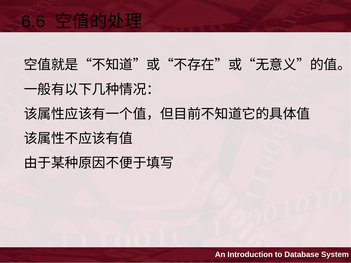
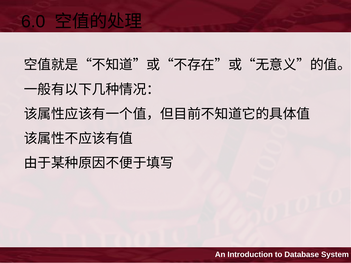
6.6: 6.6 -> 6.0
